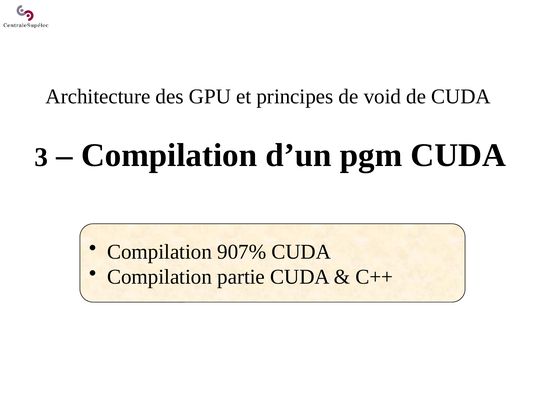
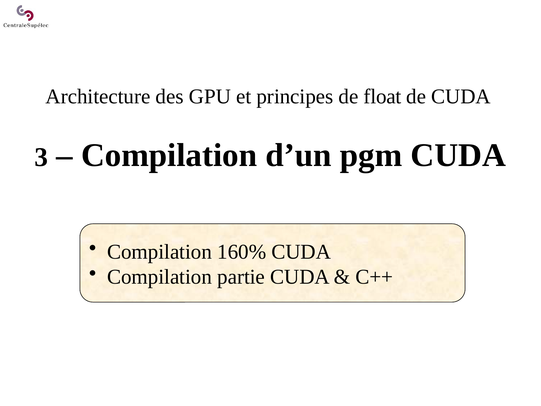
void: void -> float
907%: 907% -> 160%
